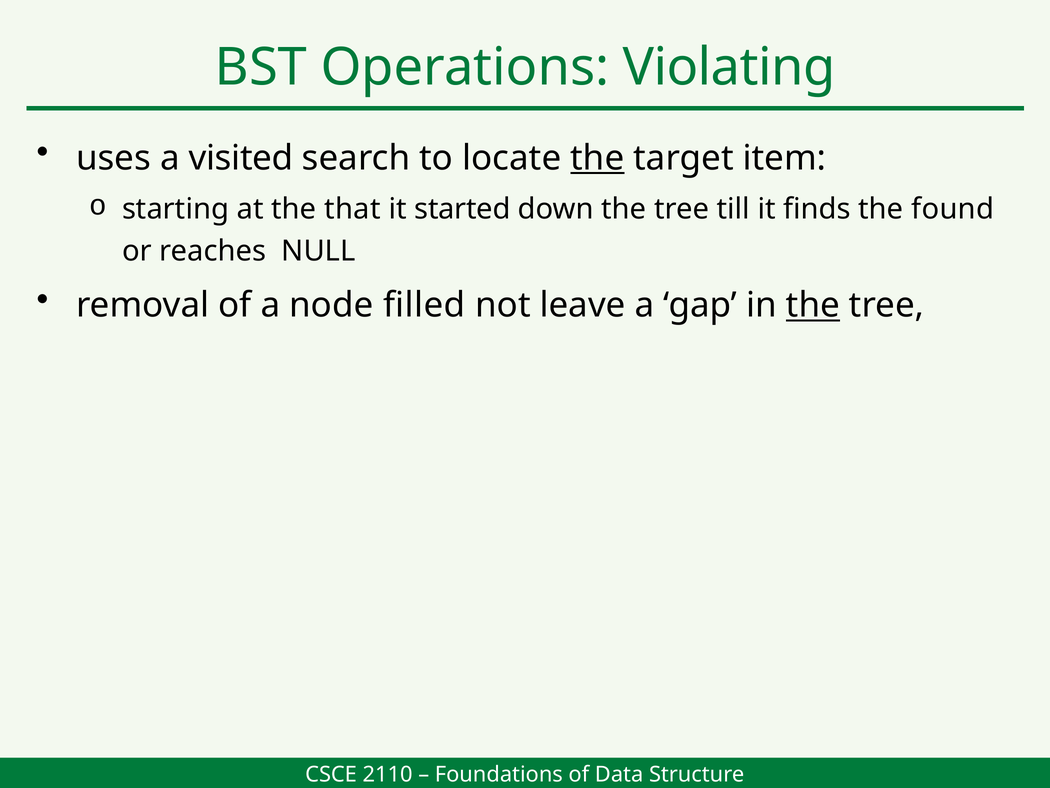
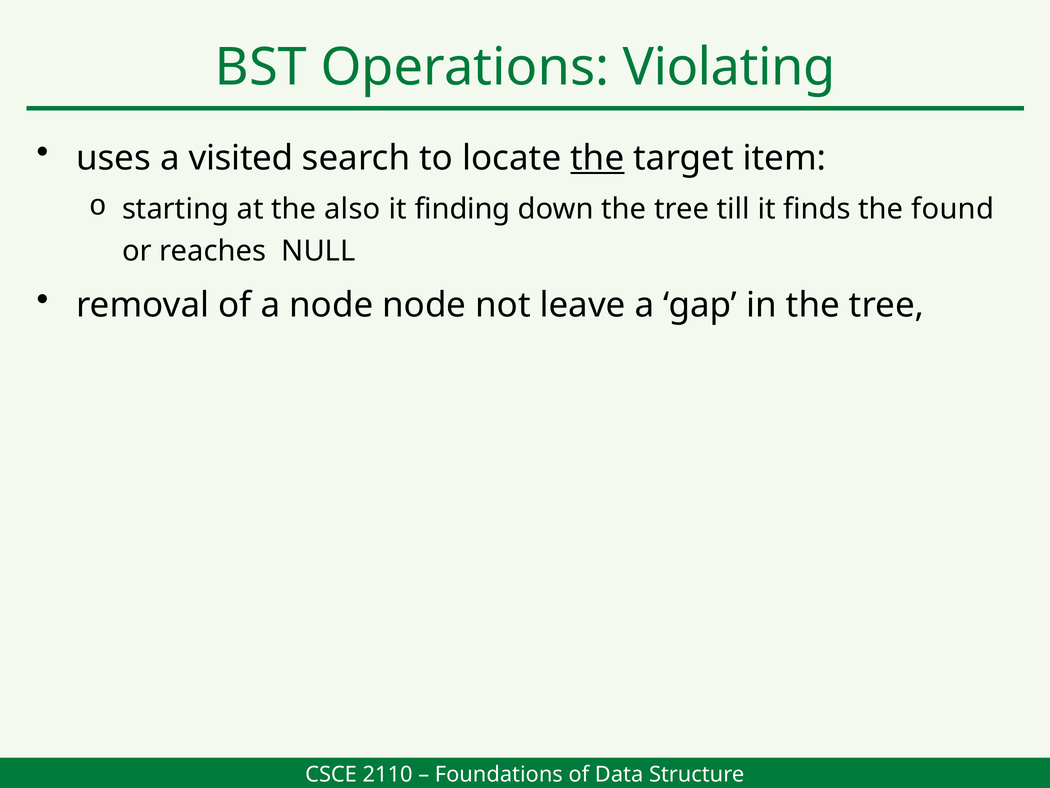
that: that -> also
started: started -> finding
node filled: filled -> node
the at (813, 305) underline: present -> none
